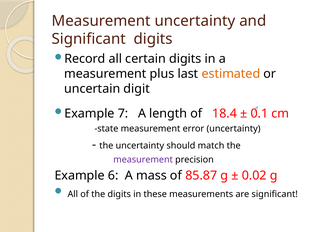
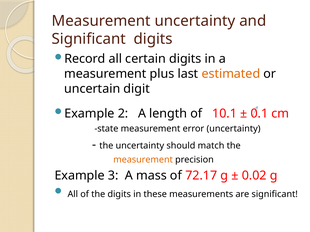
7: 7 -> 2
18.4: 18.4 -> 10.1
measurement at (143, 160) colour: purple -> orange
6: 6 -> 3
85.87: 85.87 -> 72.17
